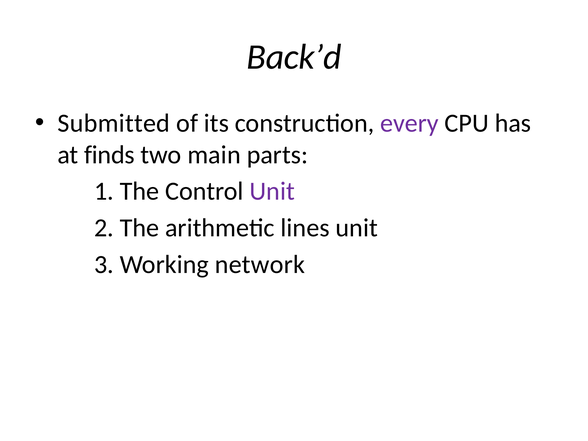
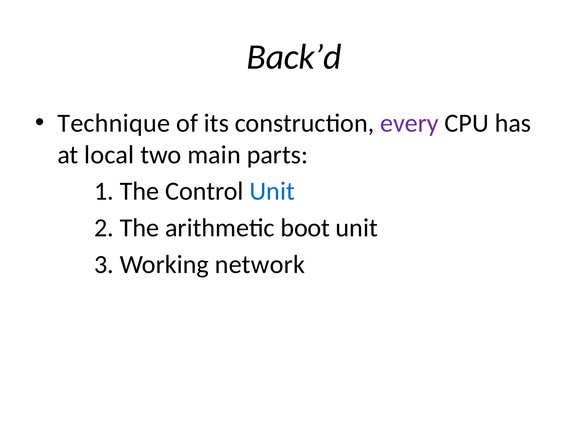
Submitted: Submitted -> Technique
finds: finds -> local
Unit at (272, 191) colour: purple -> blue
lines: lines -> boot
